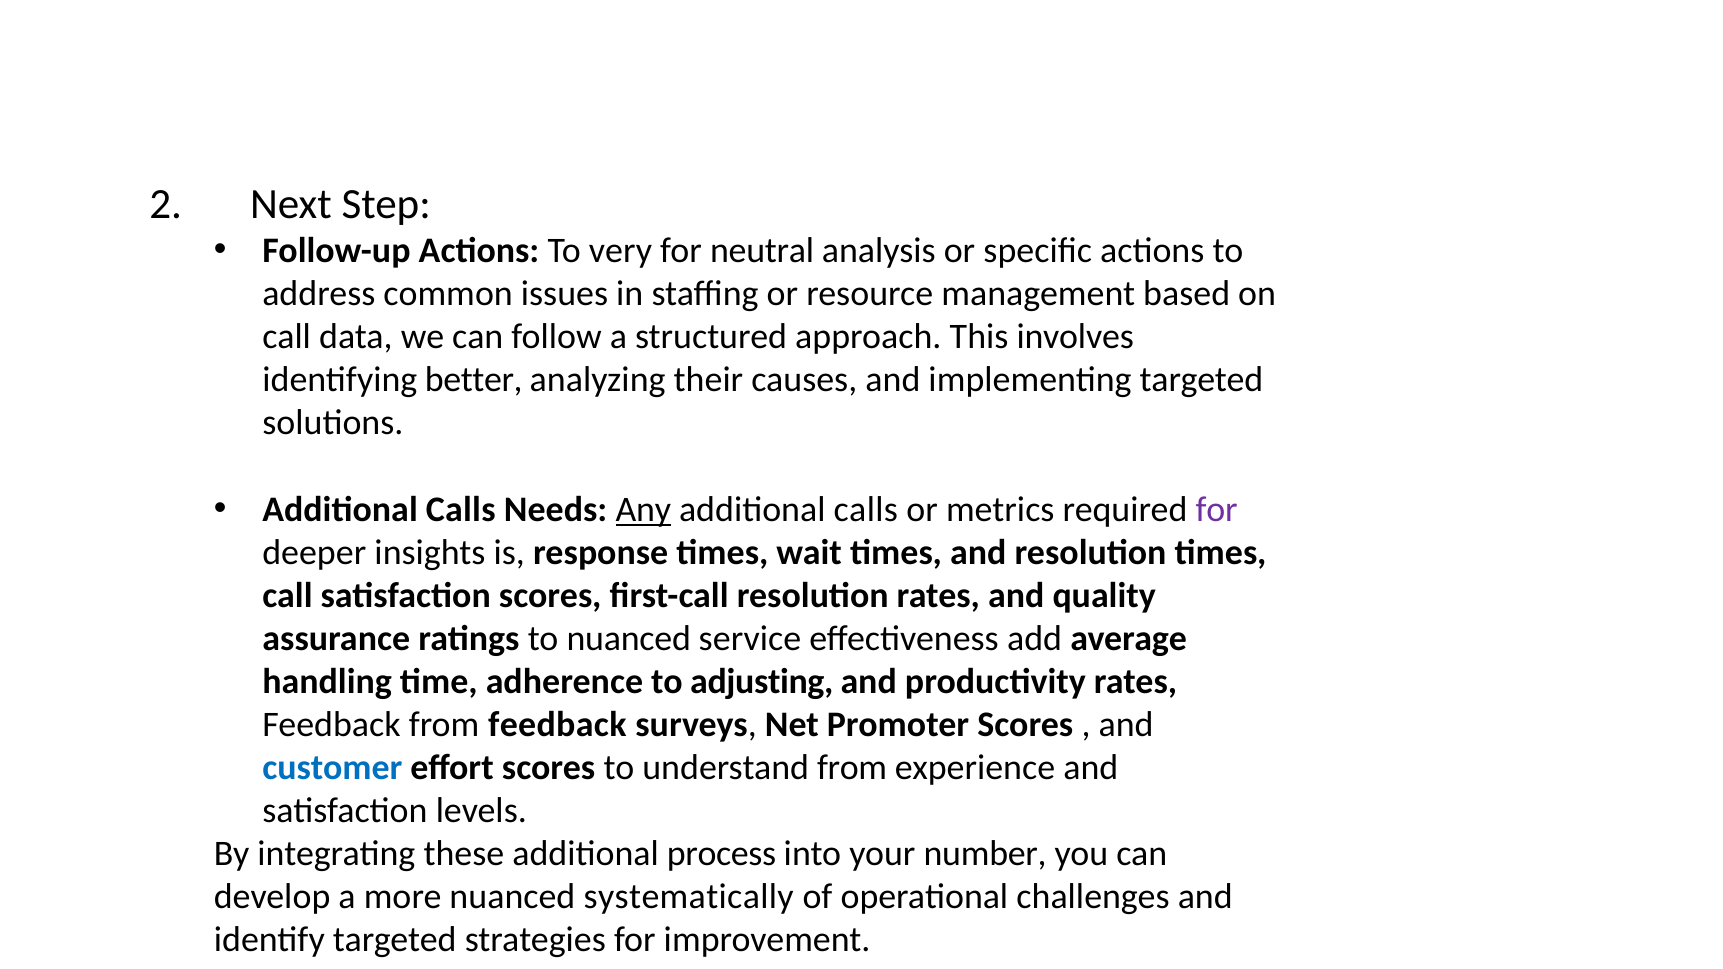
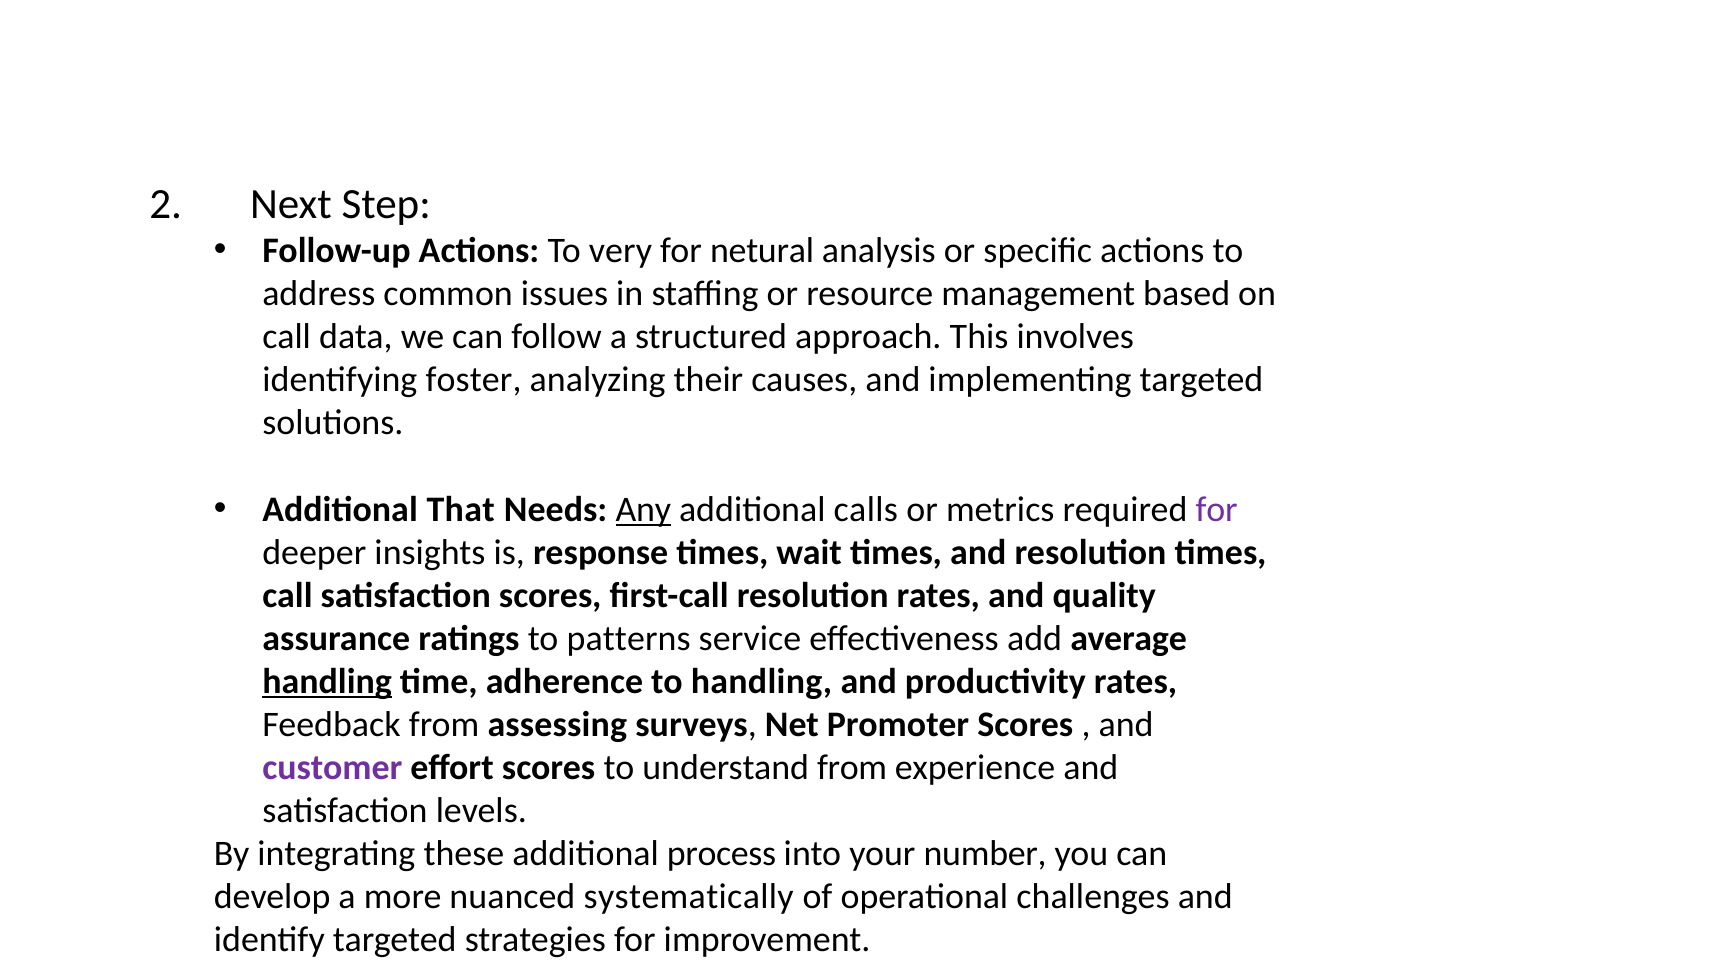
neutral: neutral -> netural
better: better -> foster
Calls at (461, 509): Calls -> That
to nuanced: nuanced -> patterns
handling at (327, 682) underline: none -> present
to adjusting: adjusting -> handling
from feedback: feedback -> assessing
customer colour: blue -> purple
